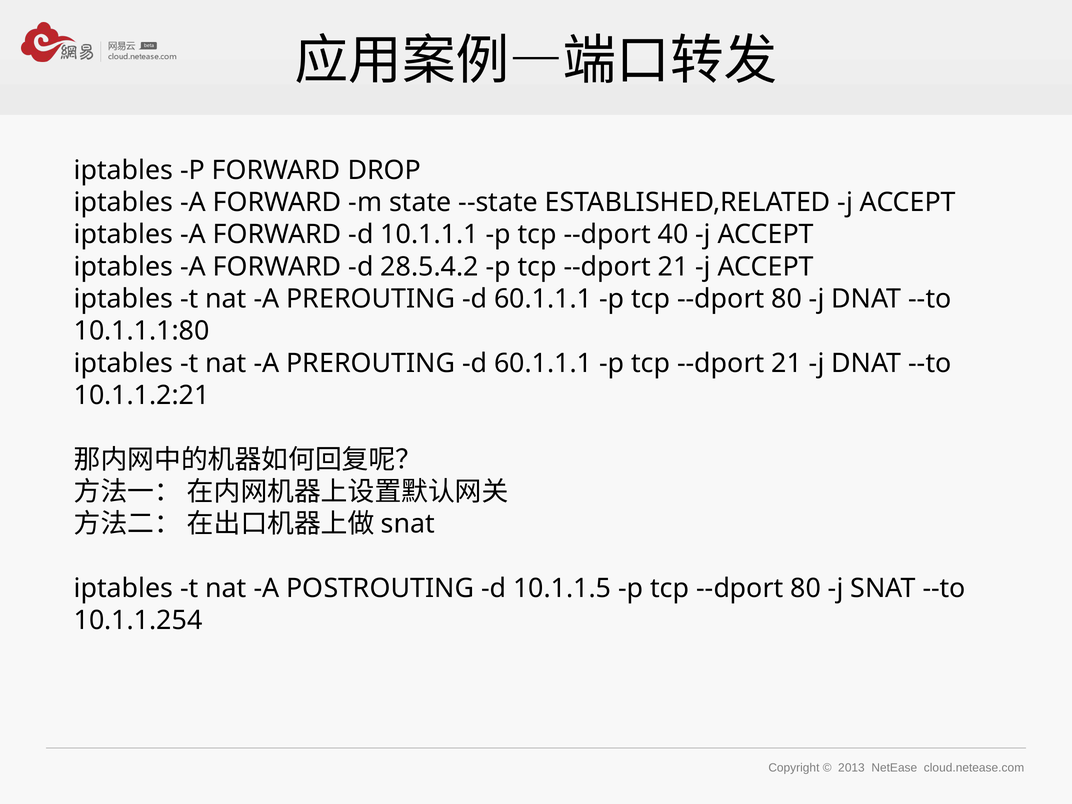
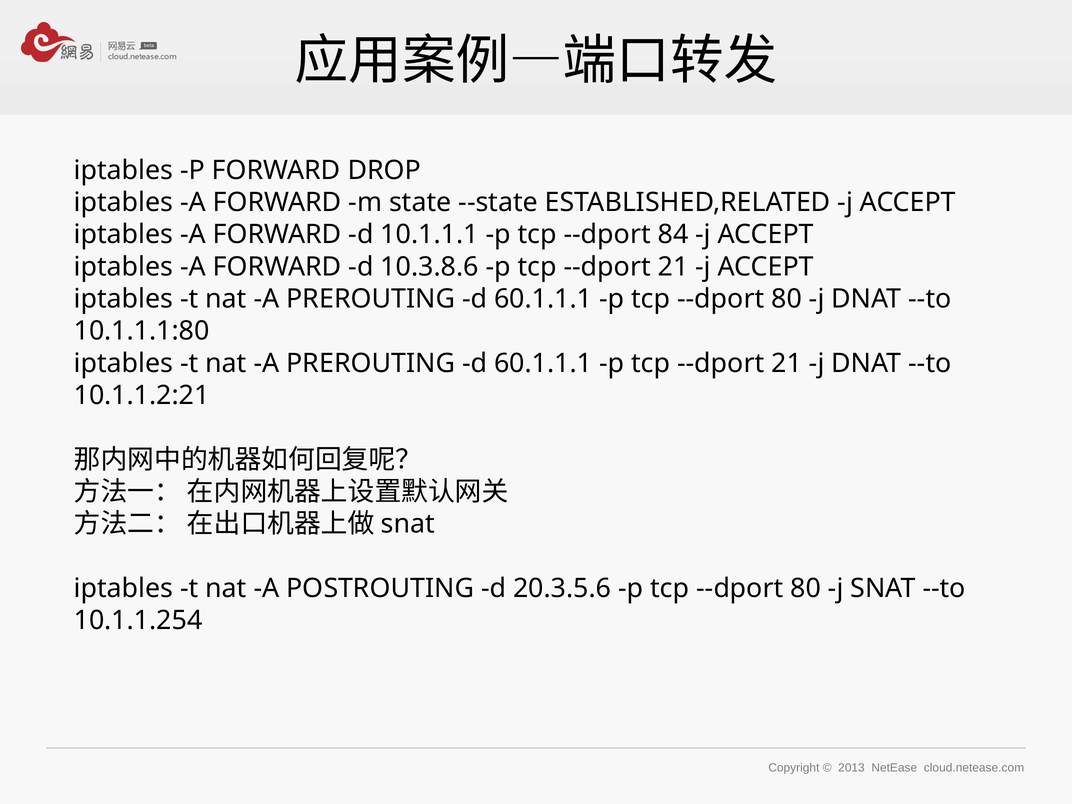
40: 40 -> 84
28.5.4.2: 28.5.4.2 -> 10.3.8.6
10.1.1.5: 10.1.1.5 -> 20.3.5.6
